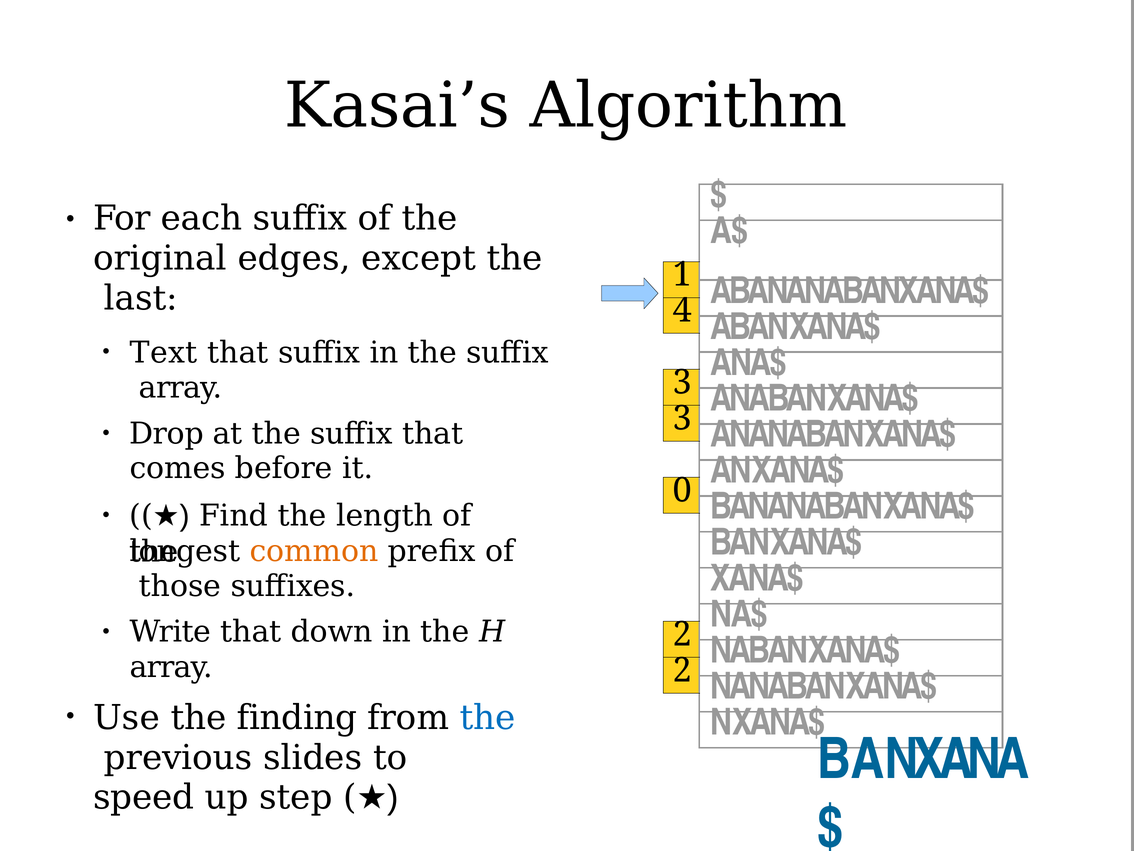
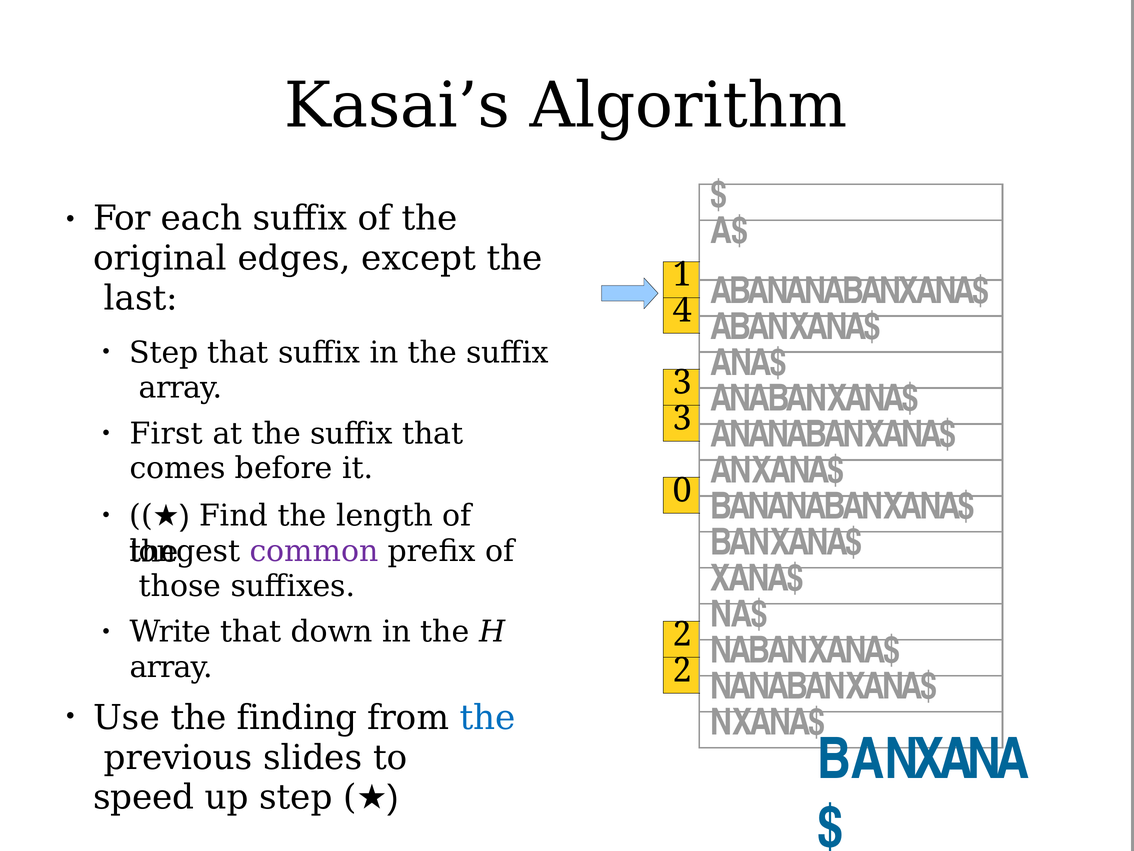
Text at (164, 353): Text -> Step
Drop: Drop -> First
common colour: orange -> purple
